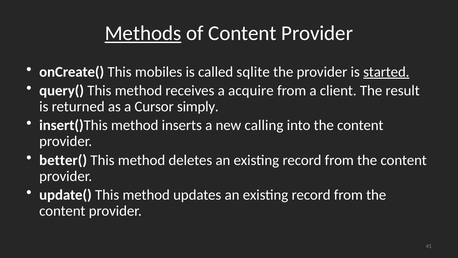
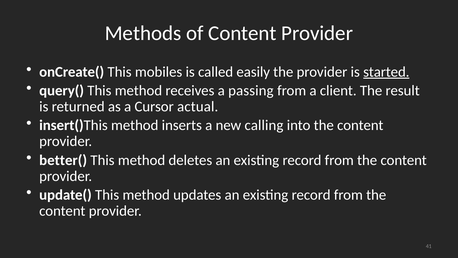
Methods underline: present -> none
sqlite: sqlite -> easily
acquire: acquire -> passing
simply: simply -> actual
